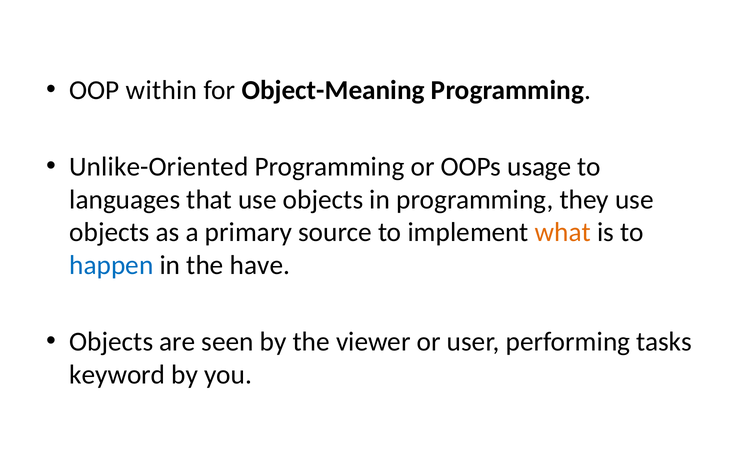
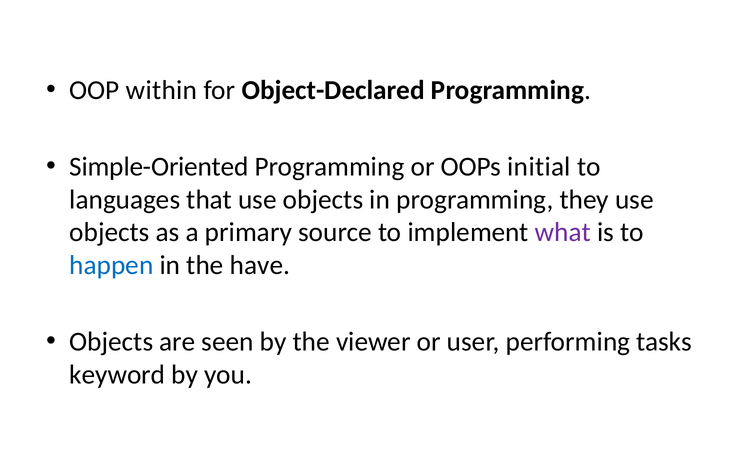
Object-Meaning: Object-Meaning -> Object-Declared
Unlike-Oriented: Unlike-Oriented -> Simple-Oriented
usage: usage -> initial
what colour: orange -> purple
